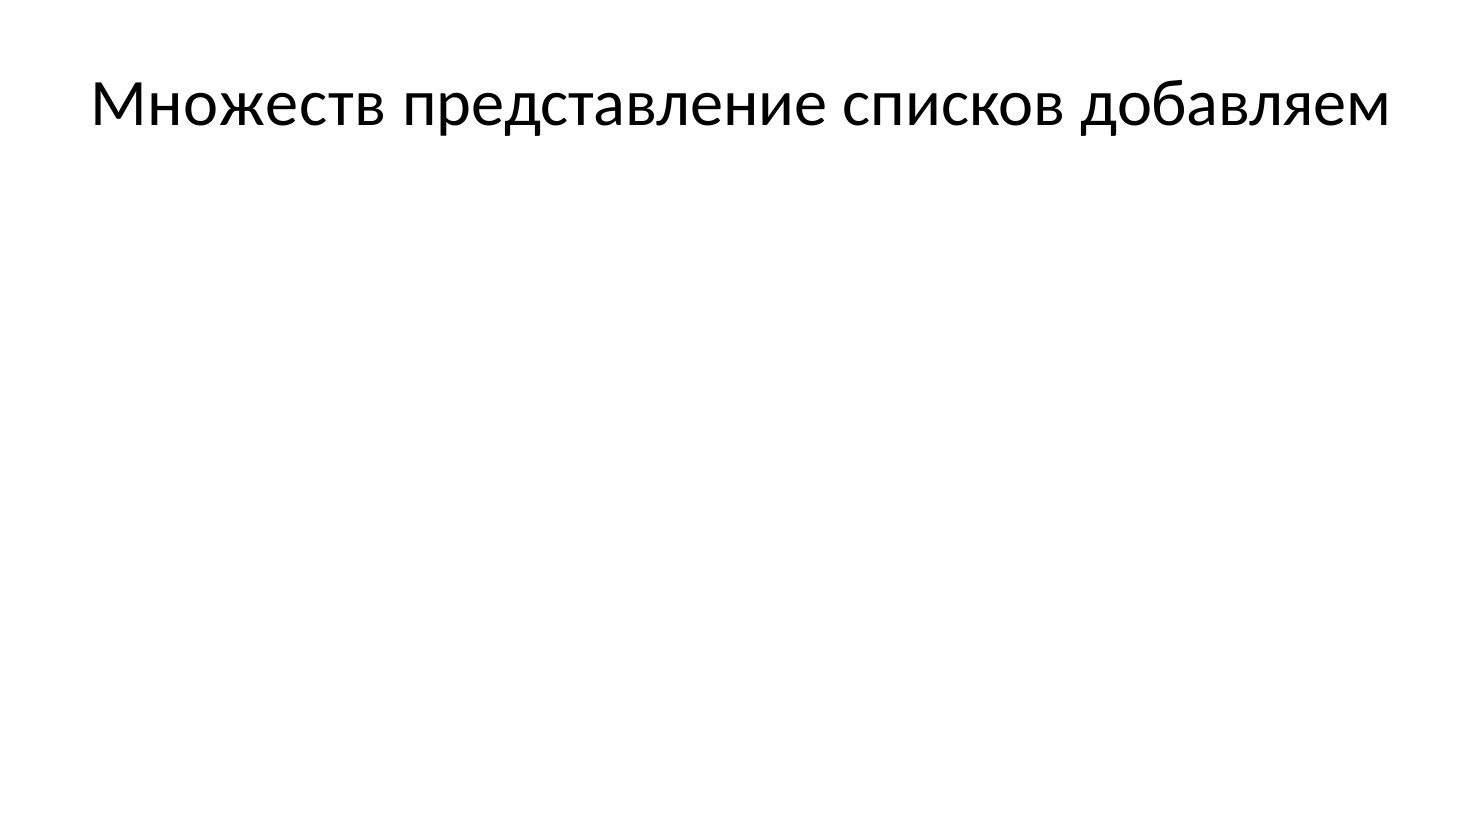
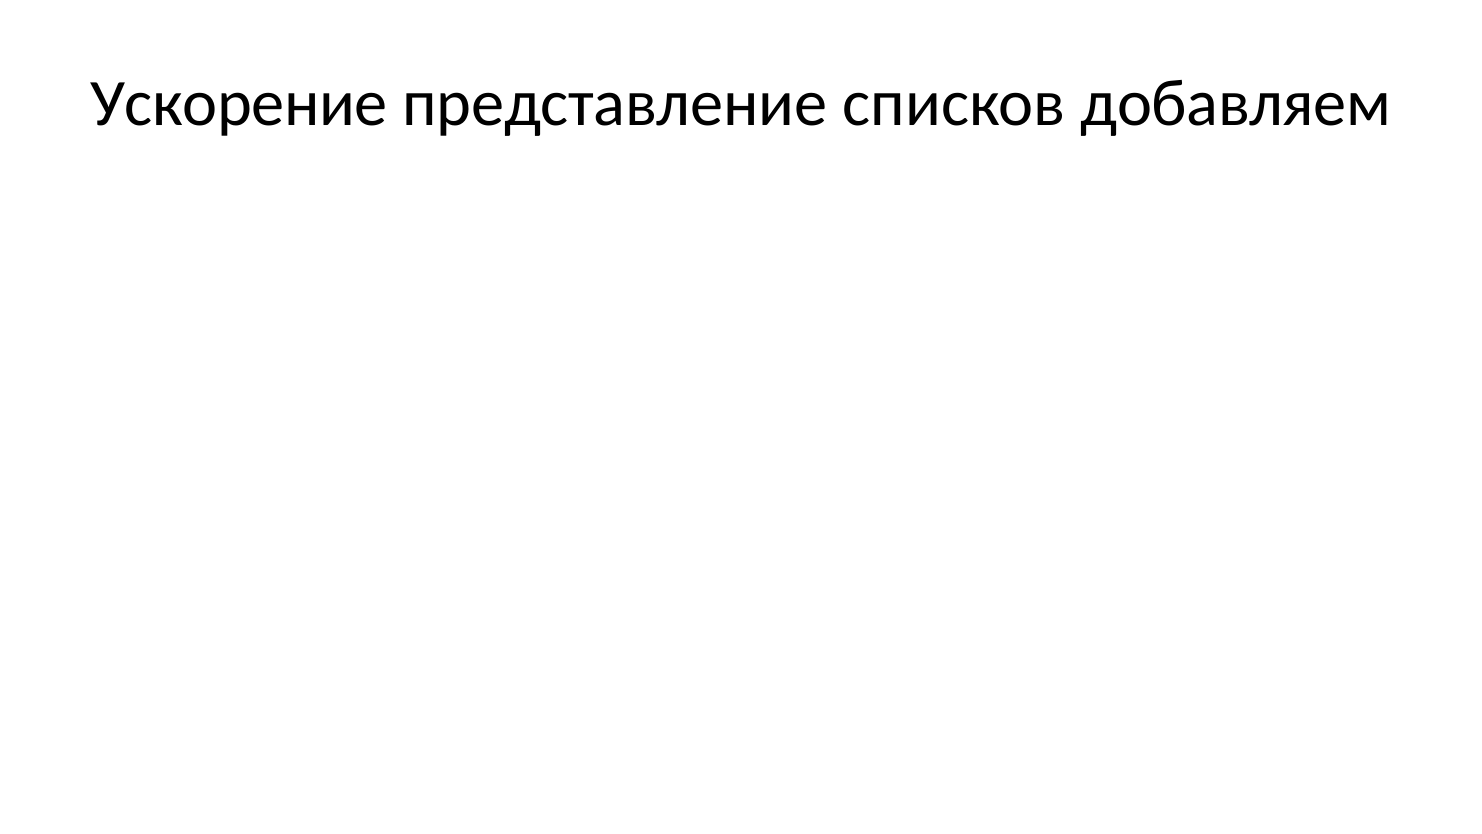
Множеств: Множеств -> Ускорение
